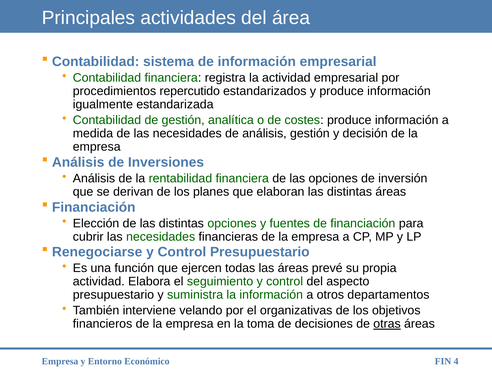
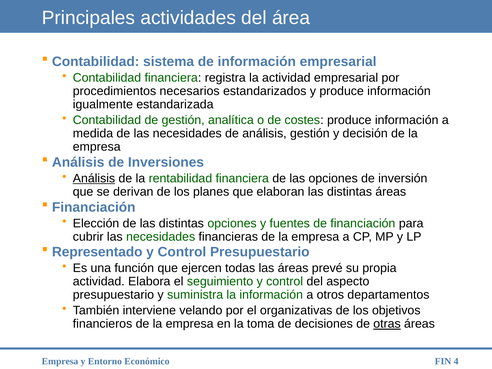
repercutido: repercutido -> necesarios
Análisis at (94, 178) underline: none -> present
Renegociarse: Renegociarse -> Representado
